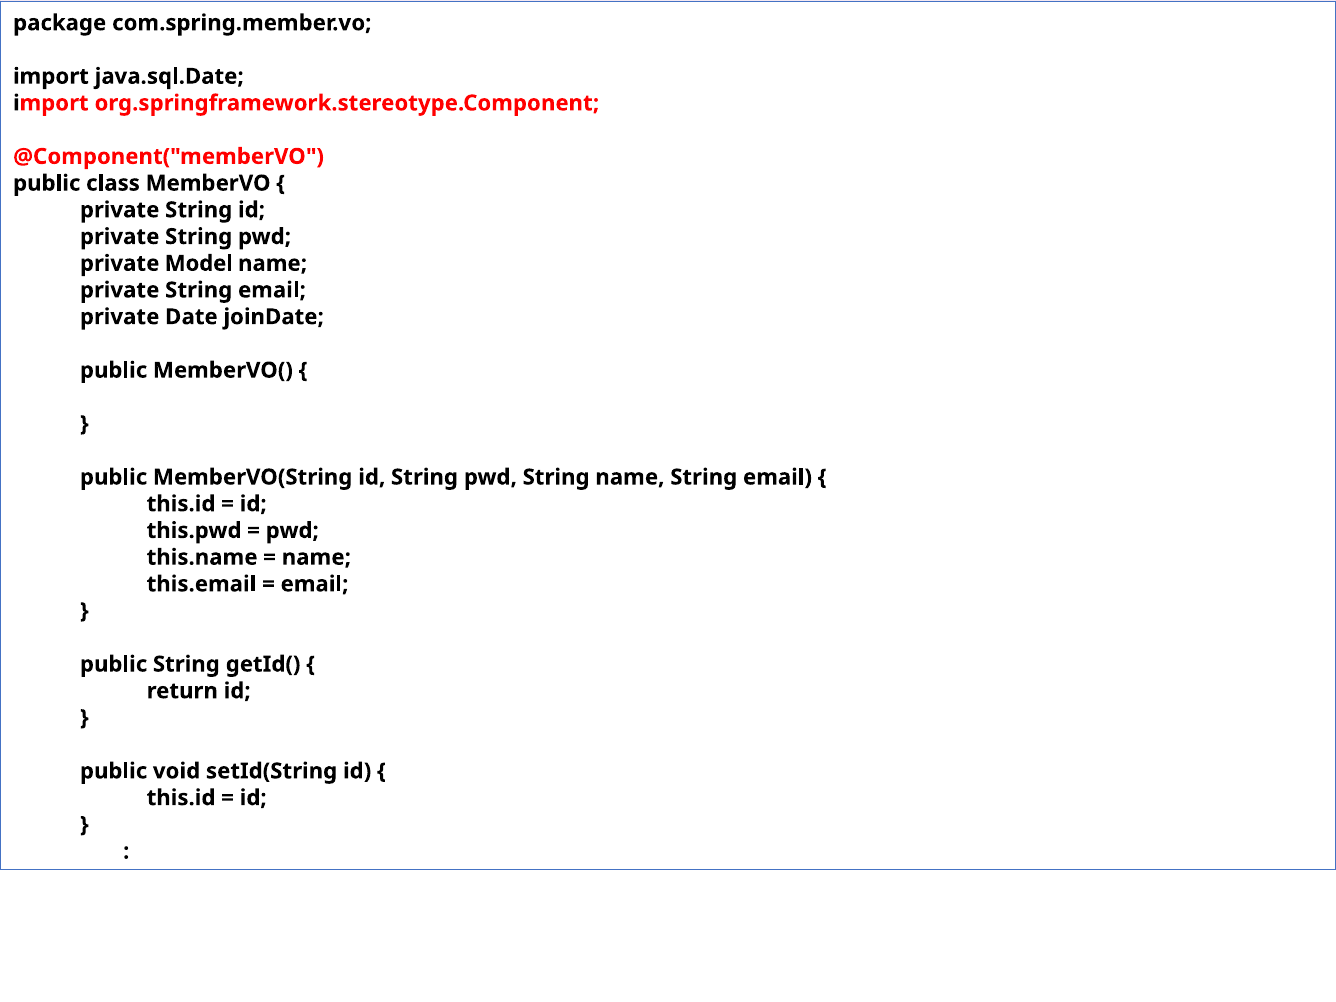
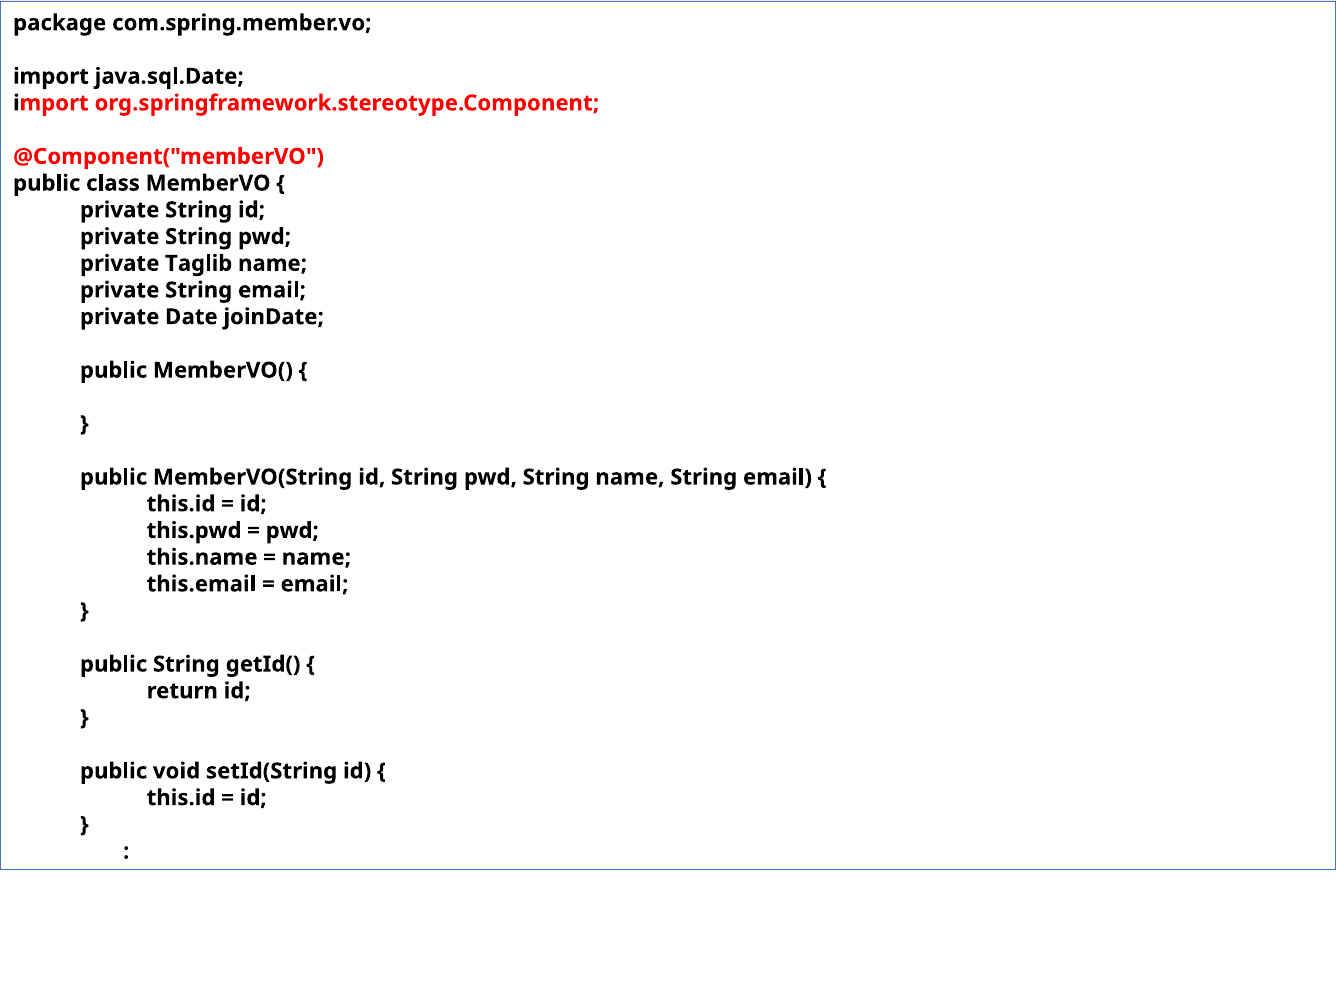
Model: Model -> Taglib
